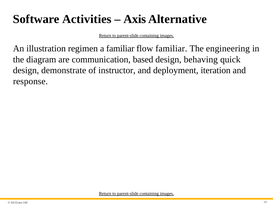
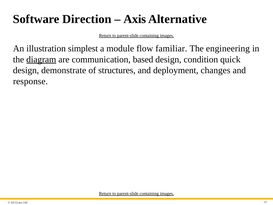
Activities: Activities -> Direction
regimen: regimen -> simplest
a familiar: familiar -> module
diagram underline: none -> present
behaving: behaving -> condition
instructor: instructor -> structures
iteration: iteration -> changes
